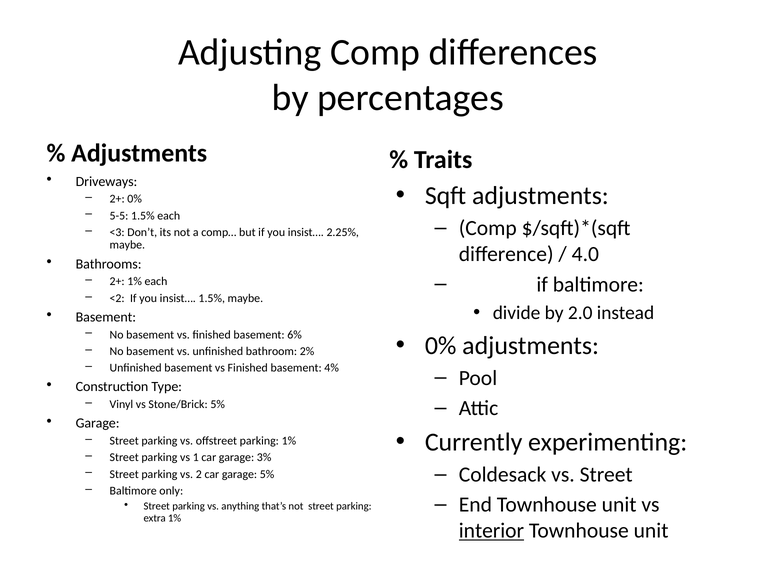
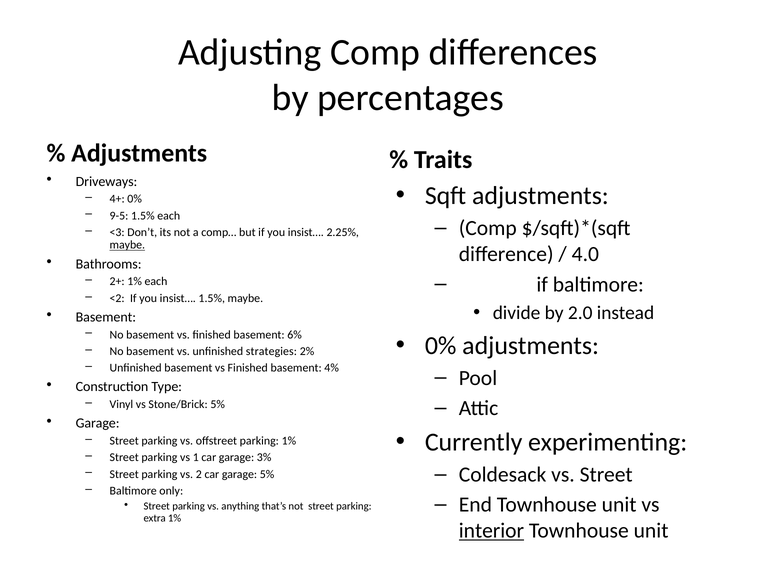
2+ at (117, 199): 2+ -> 4+
5-5: 5-5 -> 9-5
maybe at (127, 245) underline: none -> present
bathroom: bathroom -> strategies
